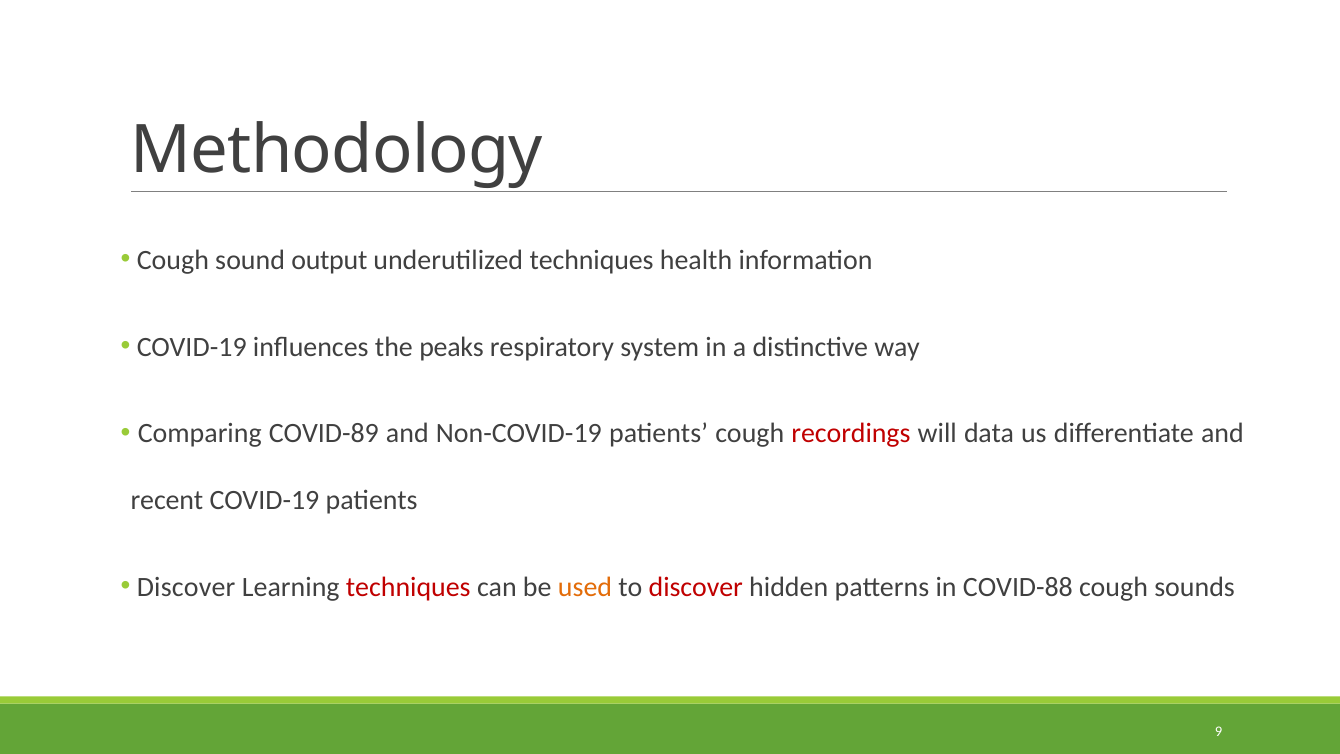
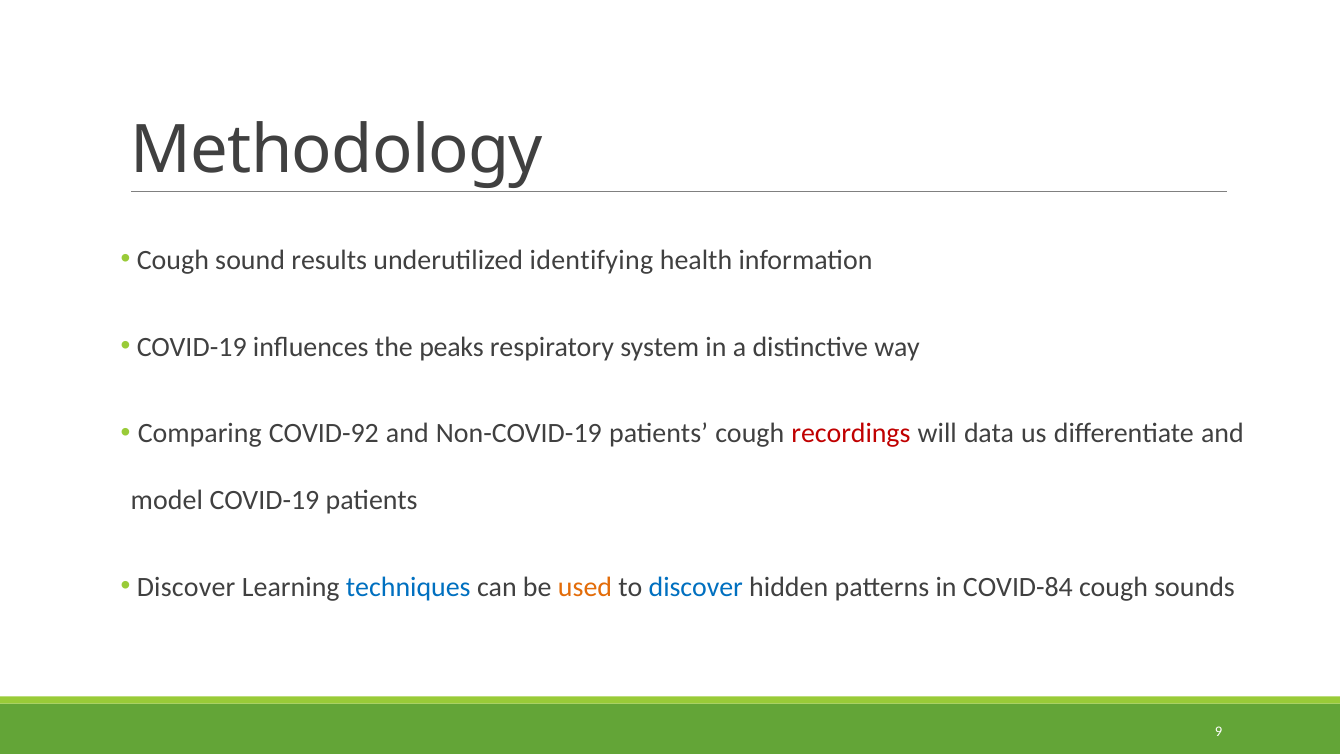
output: output -> results
underutilized techniques: techniques -> identifying
COVID-89: COVID-89 -> COVID-92
recent: recent -> model
techniques at (408, 587) colour: red -> blue
discover at (696, 587) colour: red -> blue
COVID-88: COVID-88 -> COVID-84
